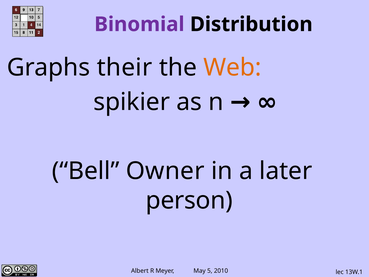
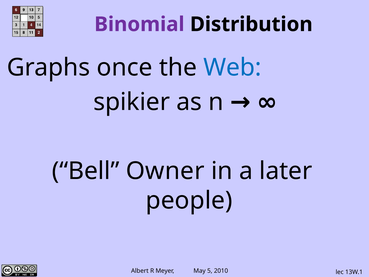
their: their -> once
Web colour: orange -> blue
person: person -> people
